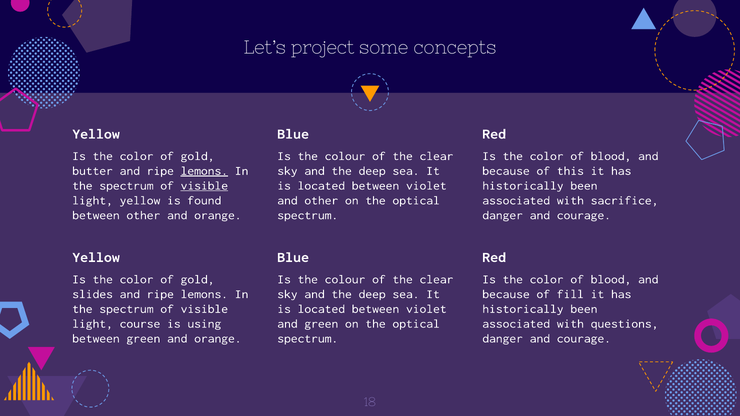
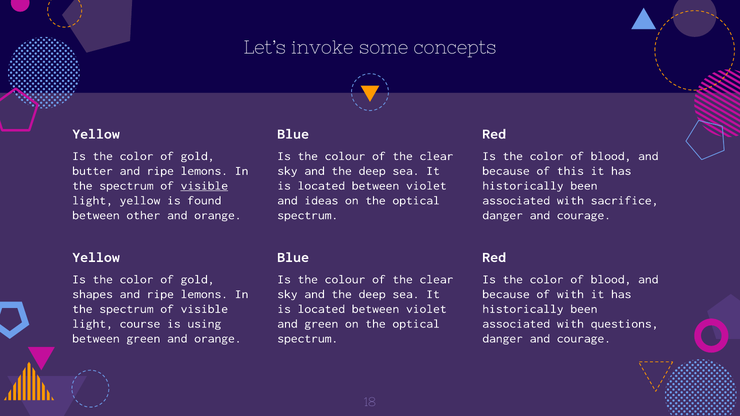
project: project -> invoke
lemons at (204, 171) underline: present -> none
and other: other -> ideas
slides: slides -> shapes
of fill: fill -> with
